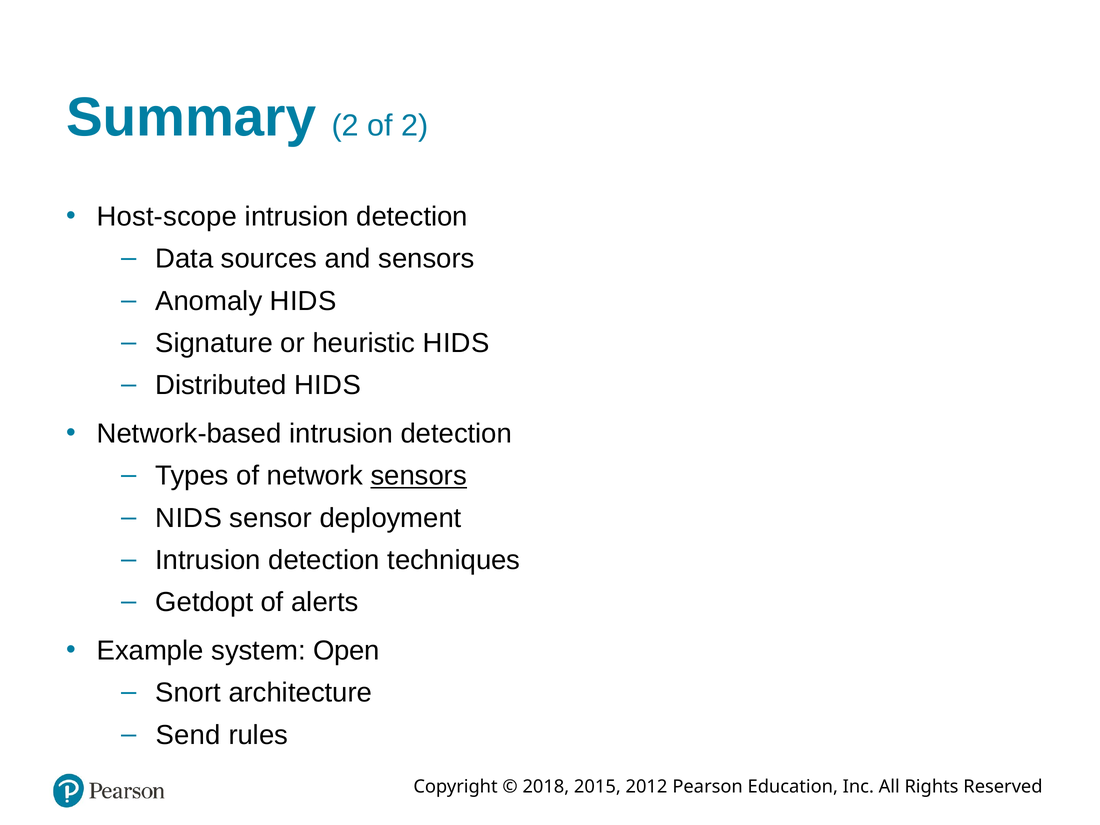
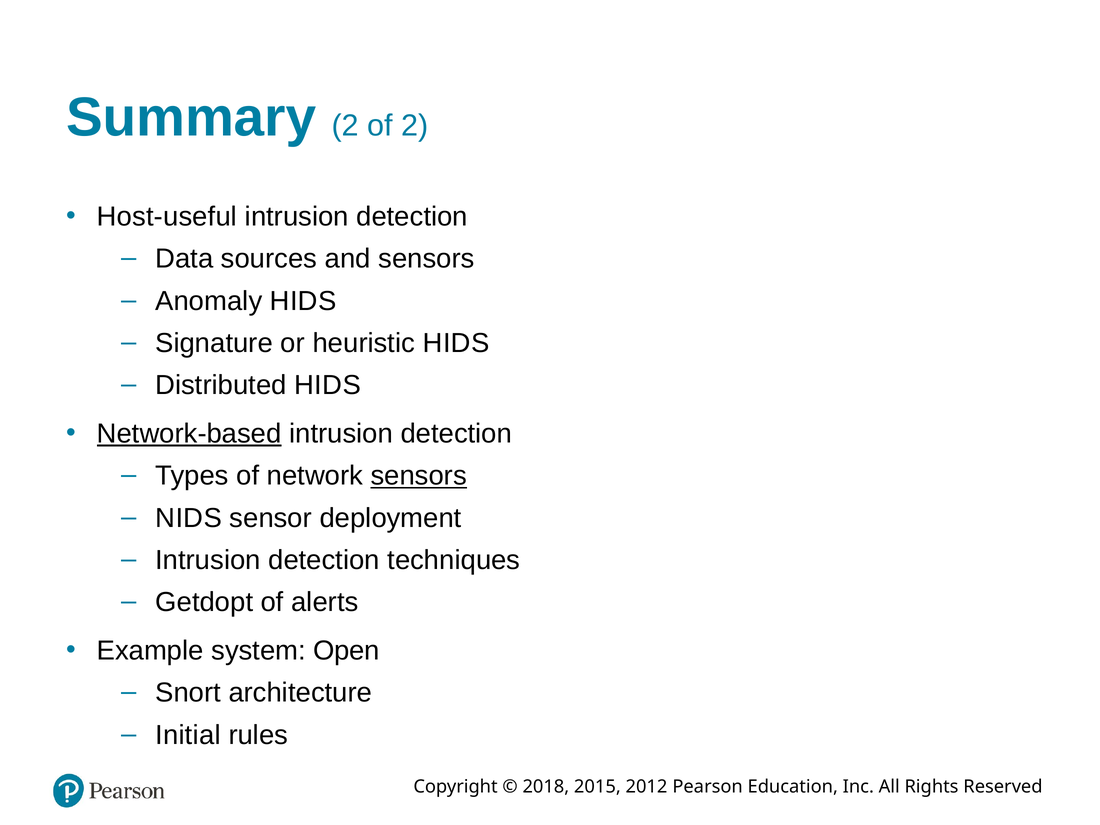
Host-scope: Host-scope -> Host-useful
Network-based underline: none -> present
Send: Send -> Initial
